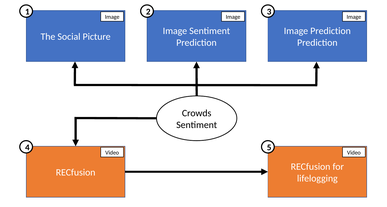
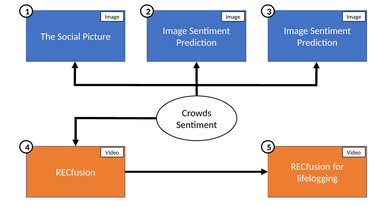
Prediction at (331, 31): Prediction -> Sentiment
